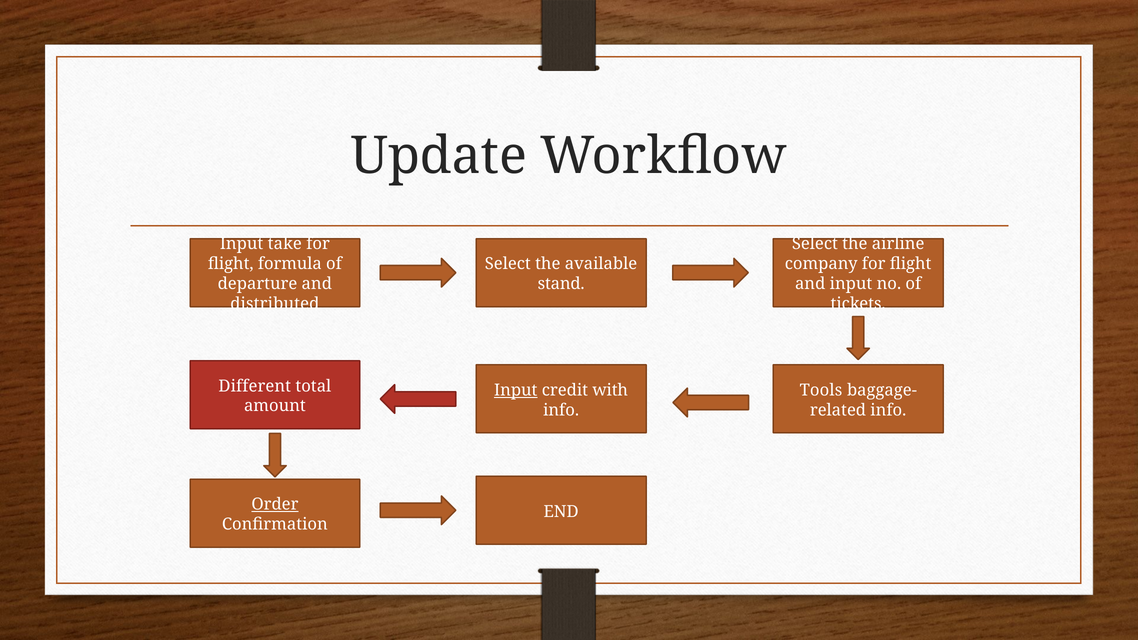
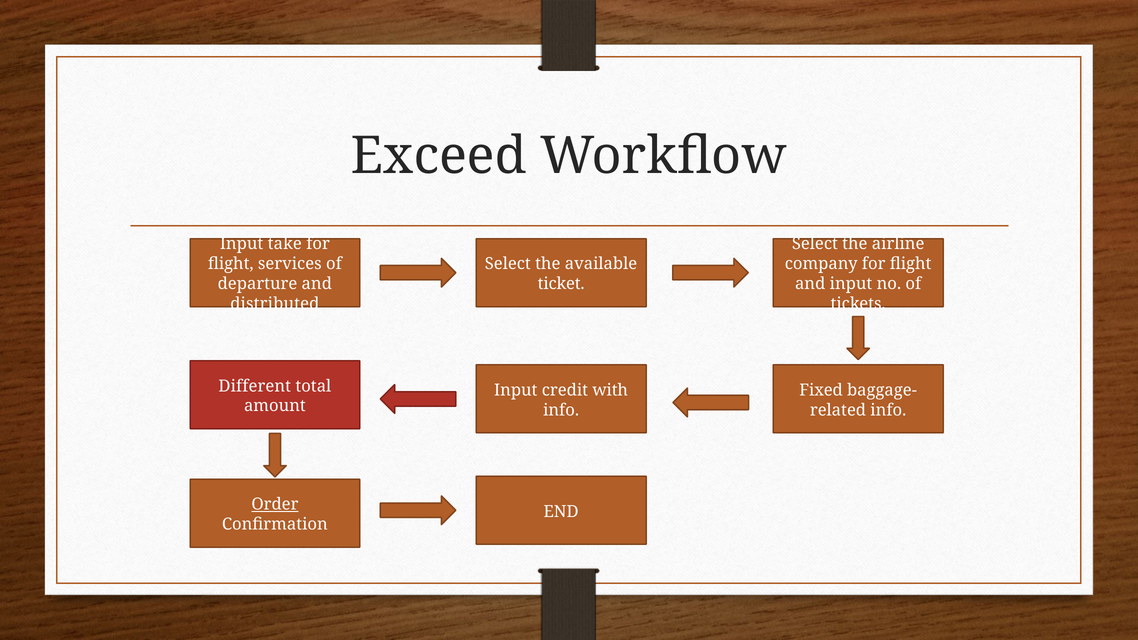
Update: Update -> Exceed
formula: formula -> services
stand: stand -> ticket
Input at (516, 390) underline: present -> none
Tools: Tools -> Fixed
